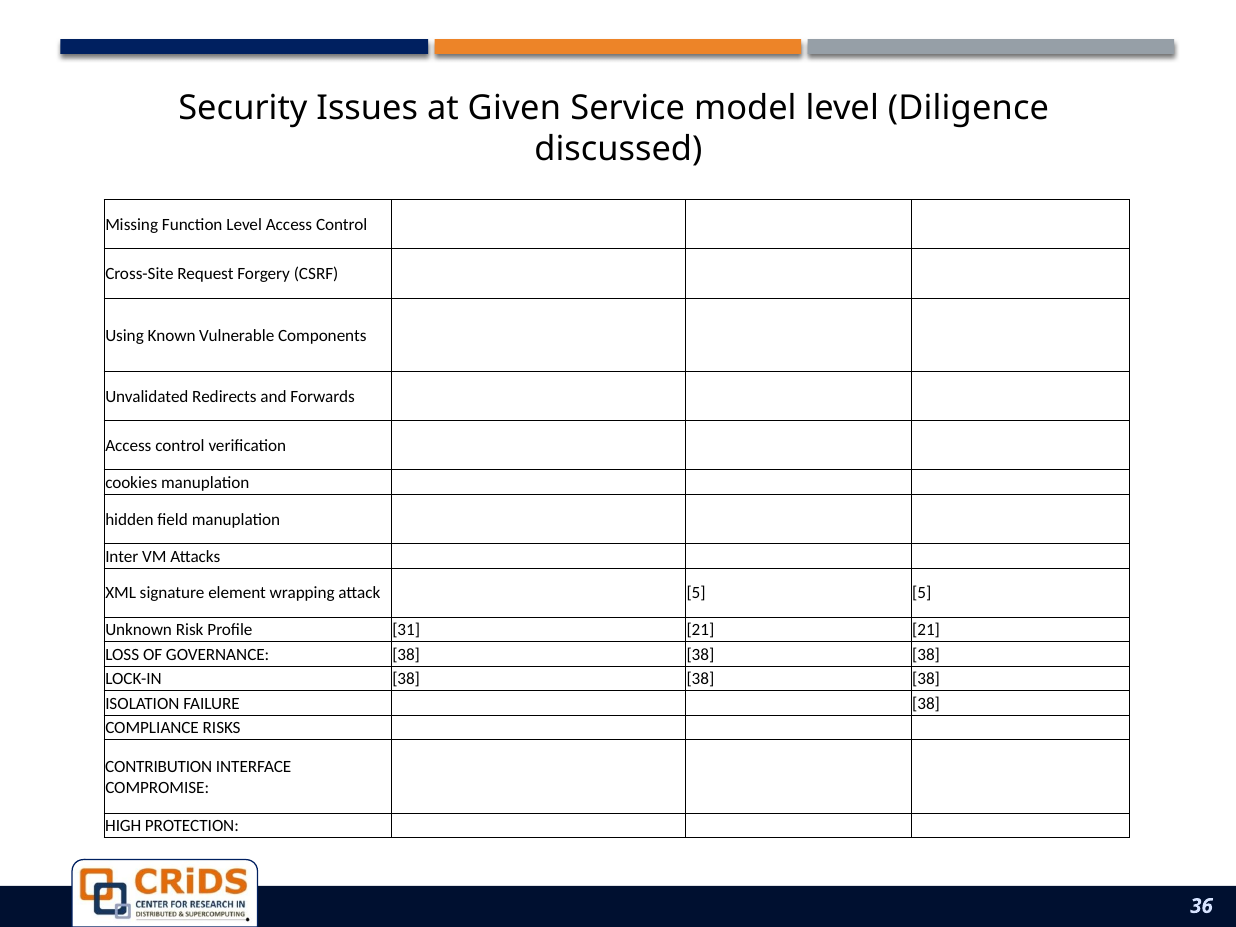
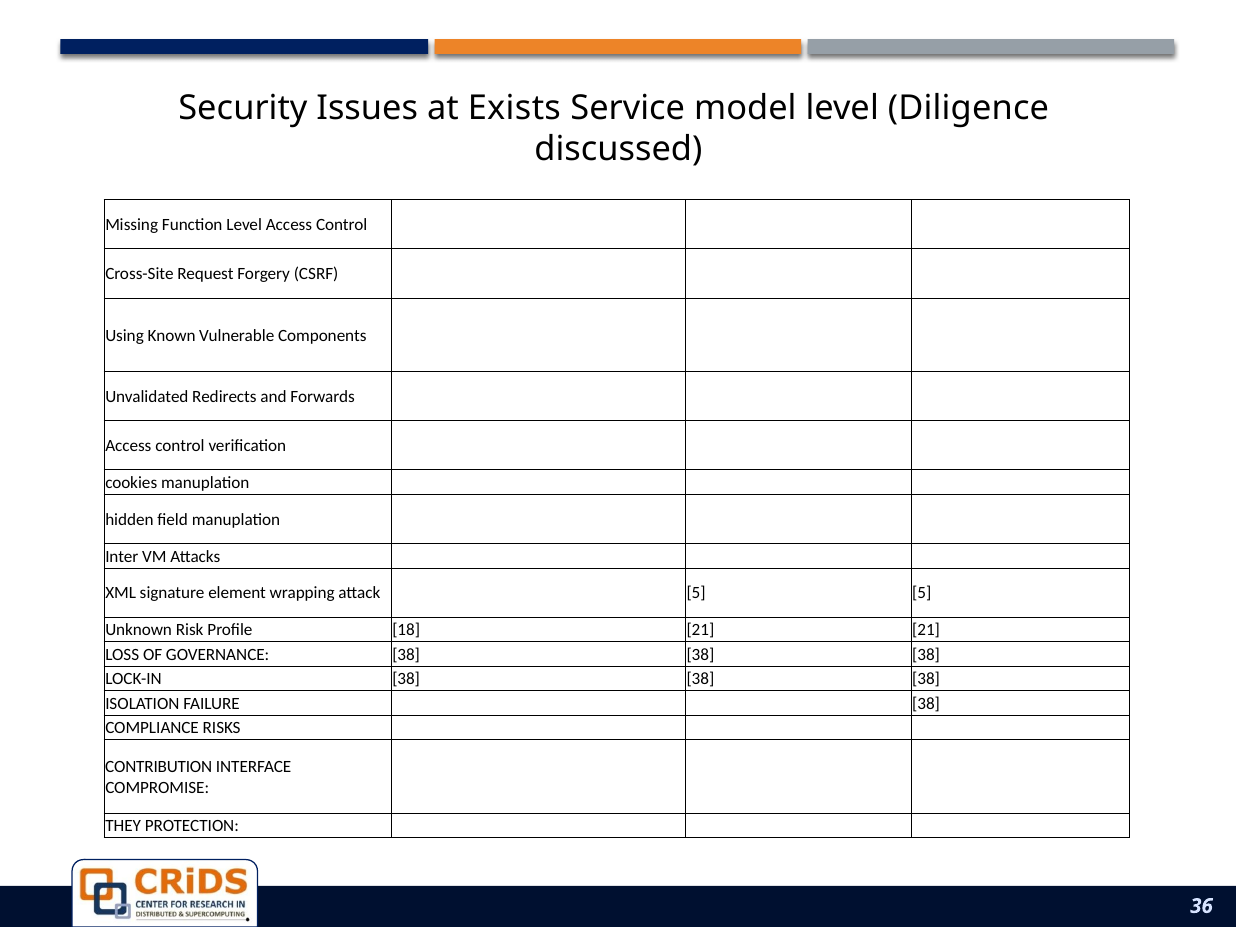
Given: Given -> Exists
31: 31 -> 18
HIGH: HIGH -> THEY
